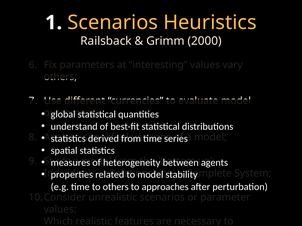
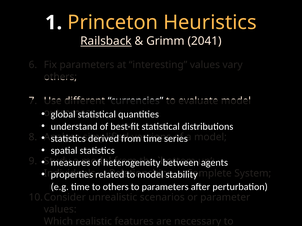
1 Scenarios: Scenarios -> Princeton
Railsback underline: none -> present
2000: 2000 -> 2041
to approaches: approaches -> parameters
